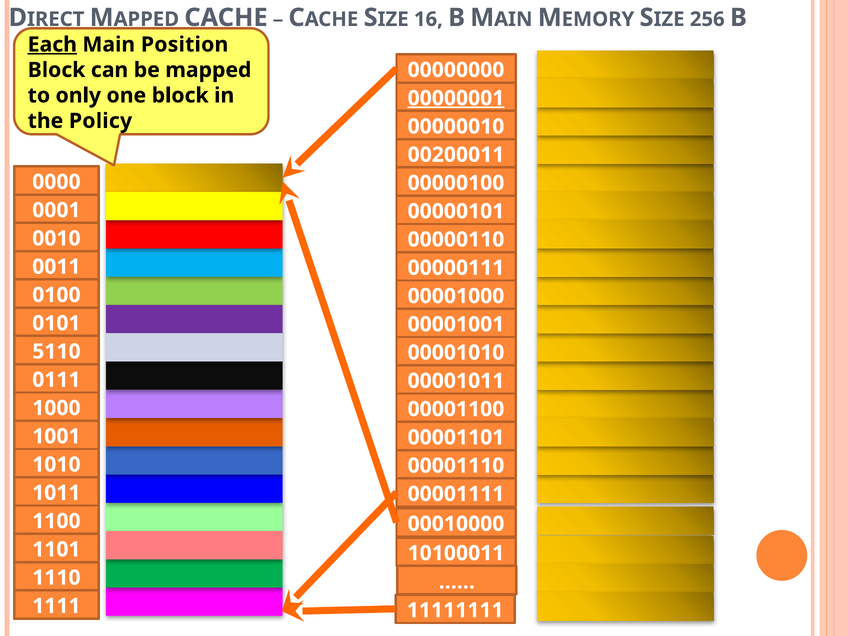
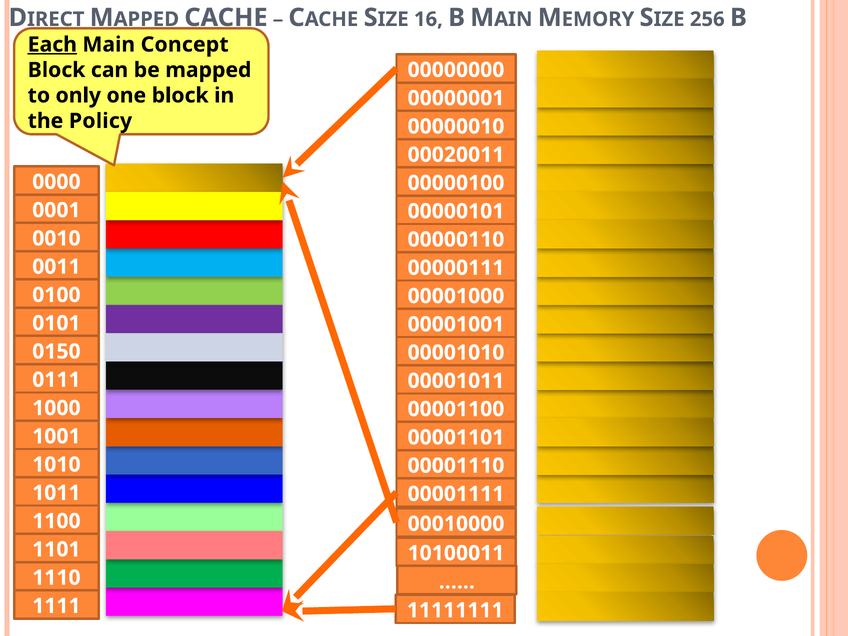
Position: Position -> Concept
00000001 underline: present -> none
00200011: 00200011 -> 00020011
5110: 5110 -> 0150
